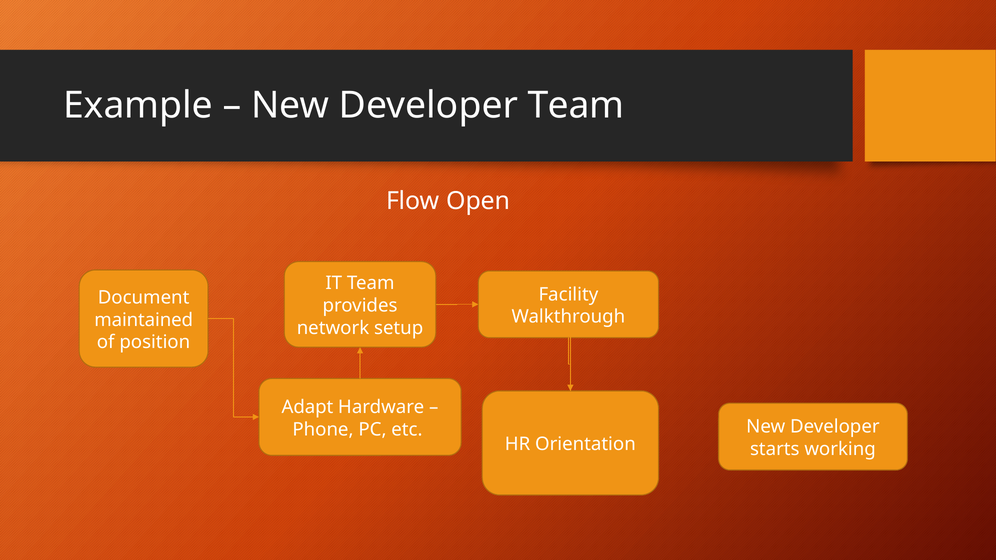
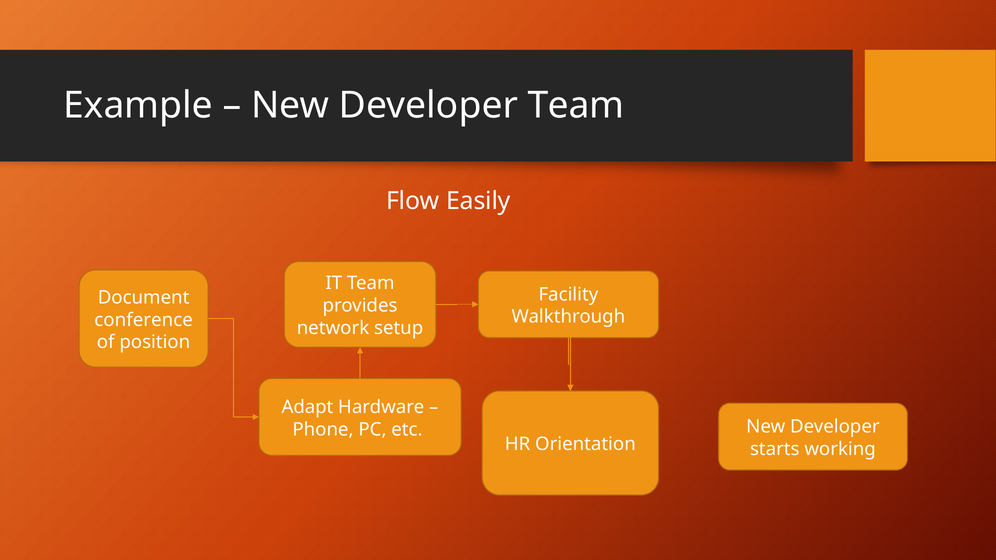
Open: Open -> Easily
maintained: maintained -> conference
